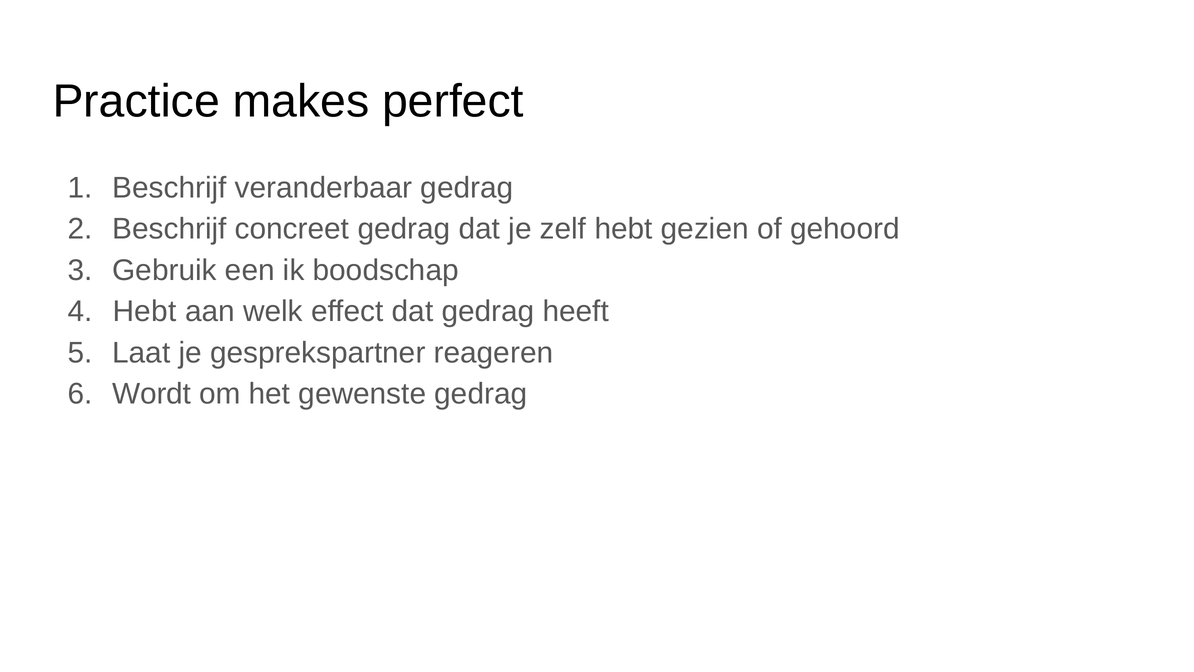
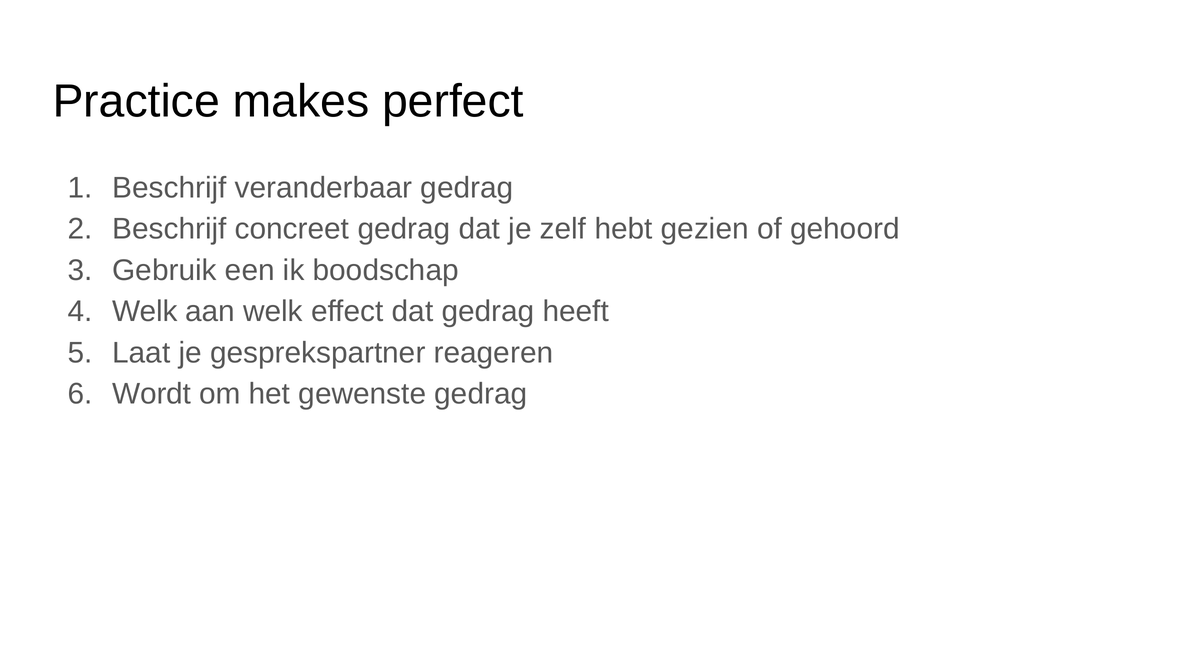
Hebt at (144, 311): Hebt -> Welk
